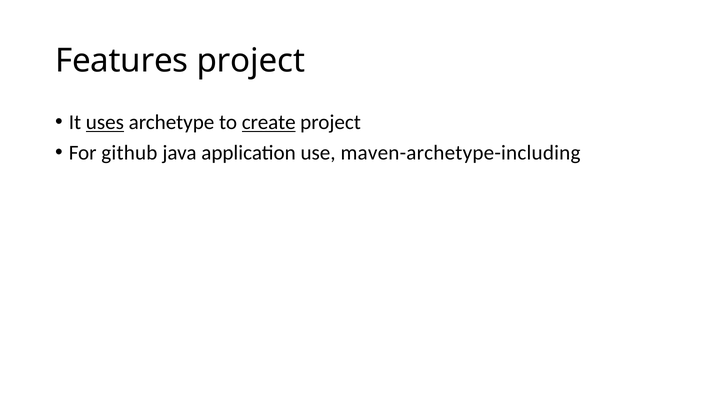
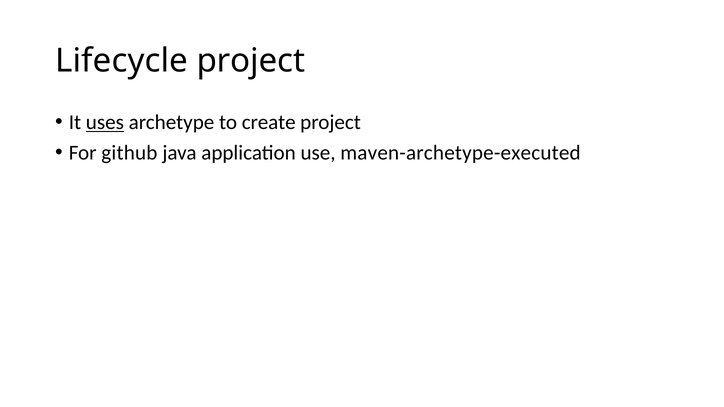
Features: Features -> Lifecycle
create underline: present -> none
maven-archetype-including: maven-archetype-including -> maven-archetype-executed
